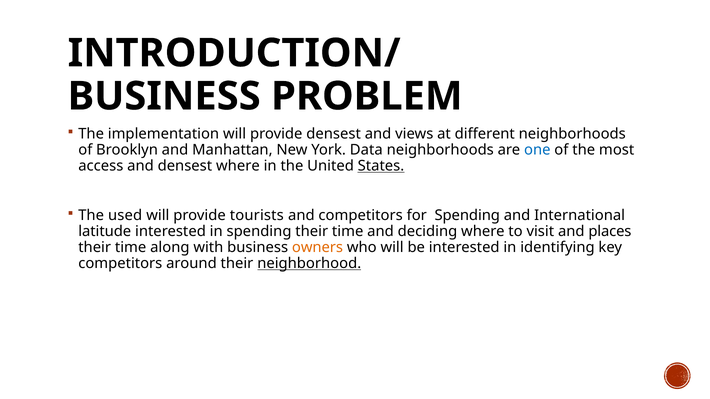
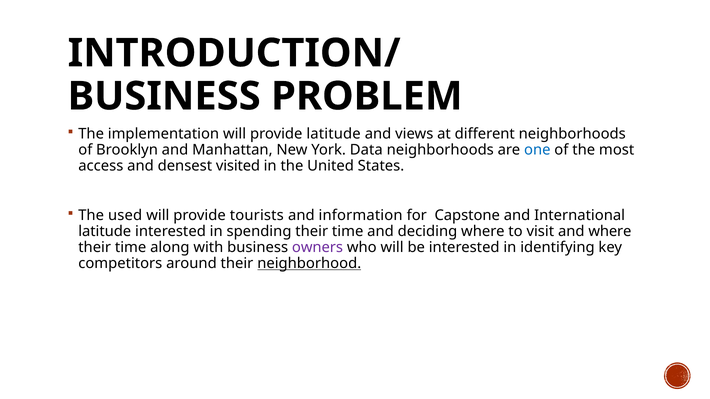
provide densest: densest -> latitude
densest where: where -> visited
States underline: present -> none
and competitors: competitors -> information
for Spending: Spending -> Capstone
and places: places -> where
owners colour: orange -> purple
